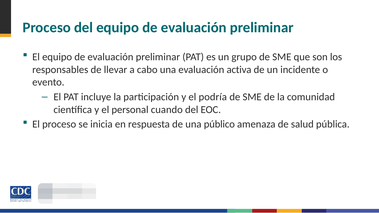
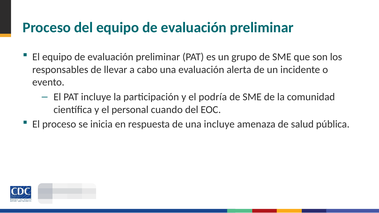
activa: activa -> alerta
una público: público -> incluye
